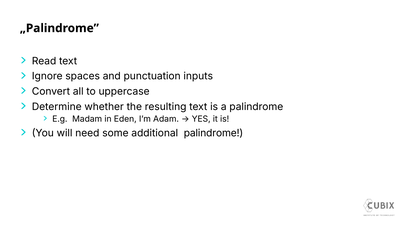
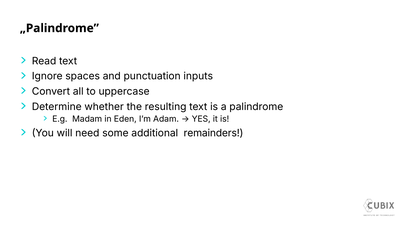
additional palindrome: palindrome -> remainders
